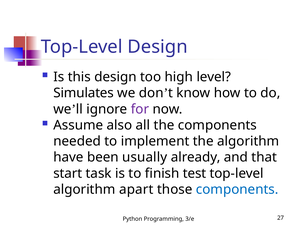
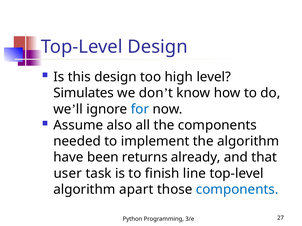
for colour: purple -> blue
usually: usually -> returns
start: start -> user
test: test -> line
